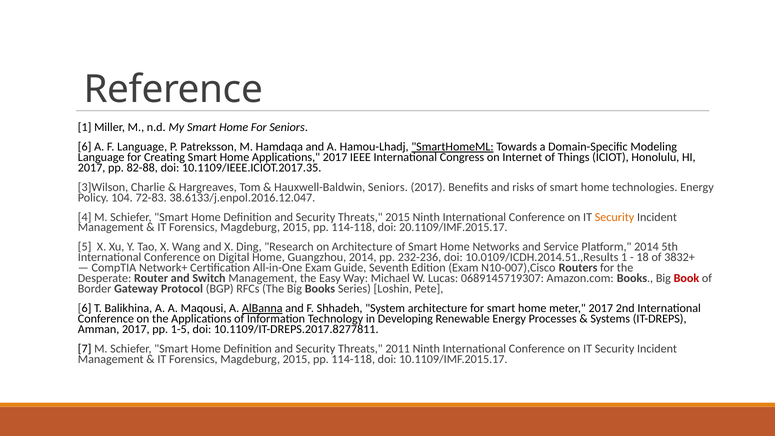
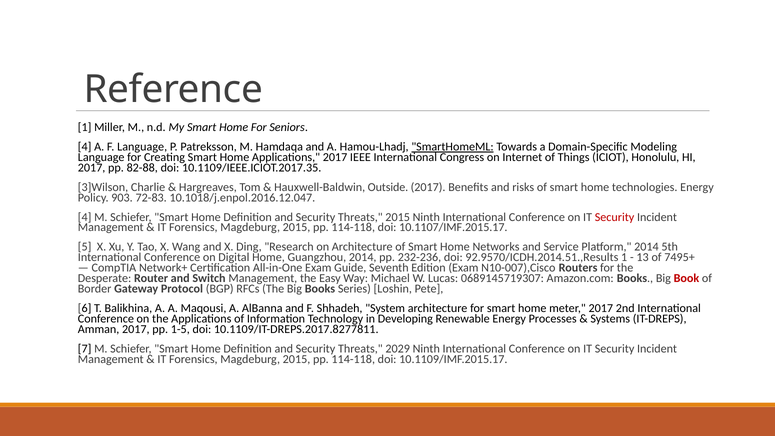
6 at (85, 147): 6 -> 4
Hauxwell-Baldwin Seniors: Seniors -> Outside
104: 104 -> 903
38.6133/j.enpol.2016.12.047: 38.6133/j.enpol.2016.12.047 -> 10.1018/j.enpol.2016.12.047
Security at (615, 217) colour: orange -> red
20.1109/IMF.2015.17: 20.1109/IMF.2015.17 -> 10.1107/IMF.2015.17
10.0109/ICDH.2014.51.,Results: 10.0109/ICDH.2014.51.,Results -> 92.9570/ICDH.2014.51.,Results
18: 18 -> 13
3832+: 3832+ -> 7495+
AlBanna underline: present -> none
2011: 2011 -> 2029
